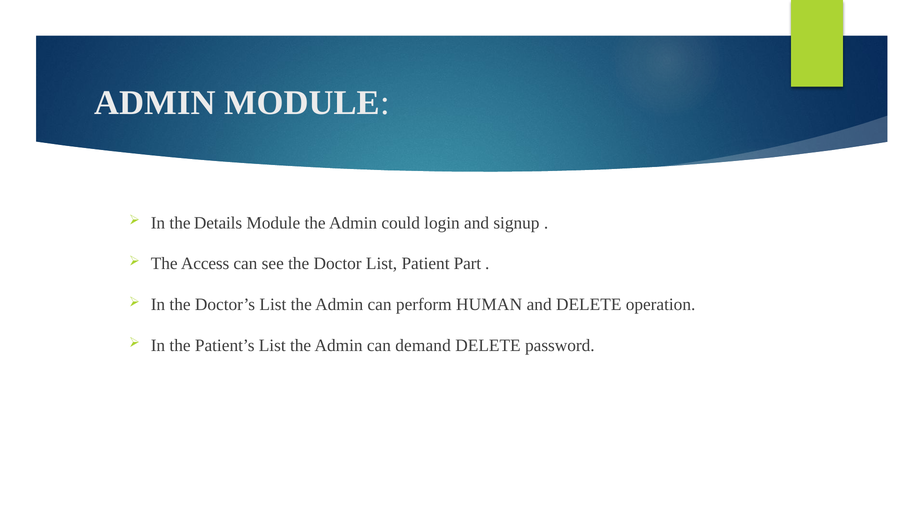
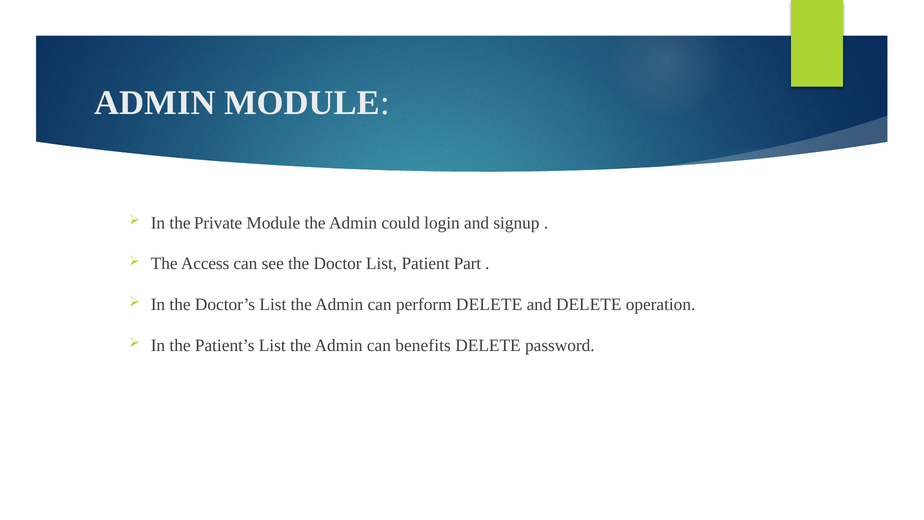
Details: Details -> Private
perform HUMAN: HUMAN -> DELETE
demand: demand -> benefits
